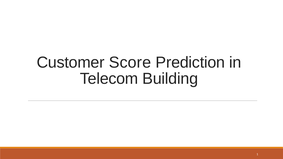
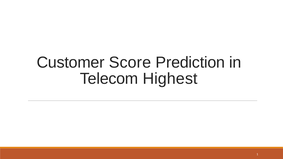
Building: Building -> Highest
